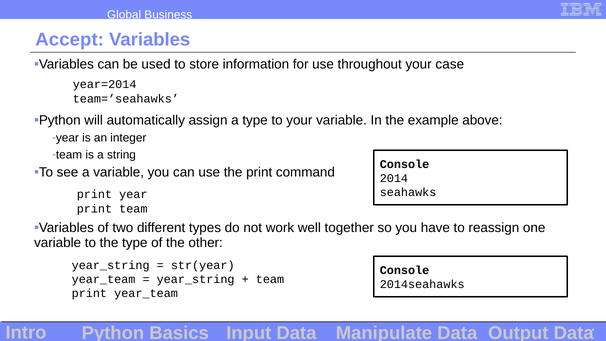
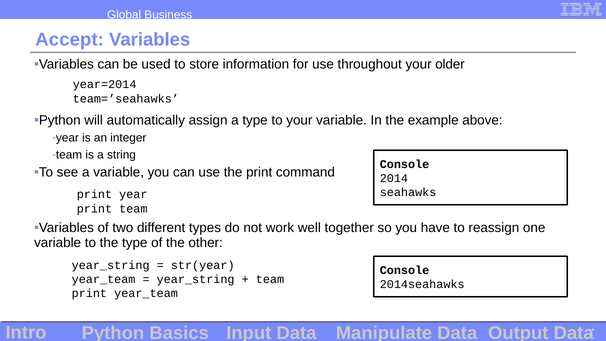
case: case -> older
